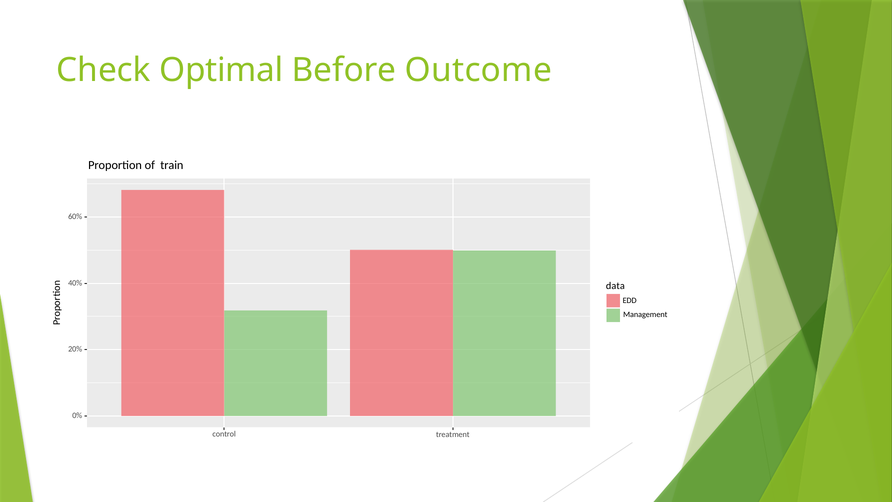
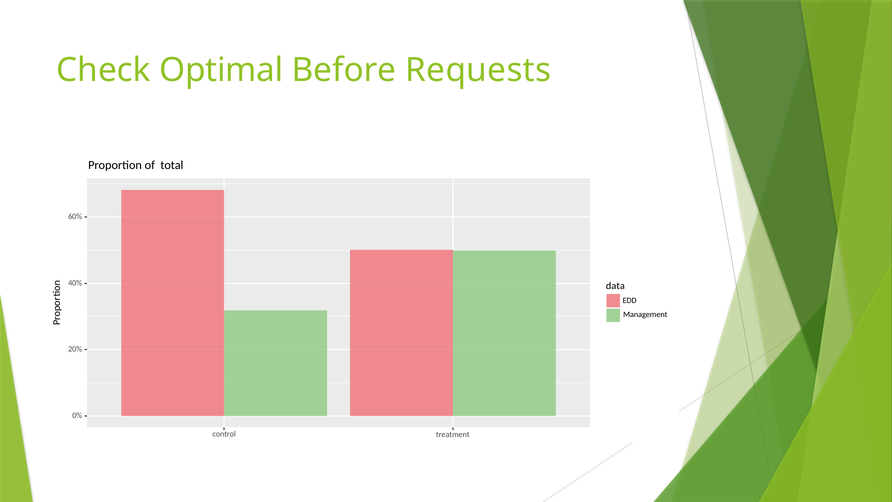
Outcome: Outcome -> Requests
train: train -> total
